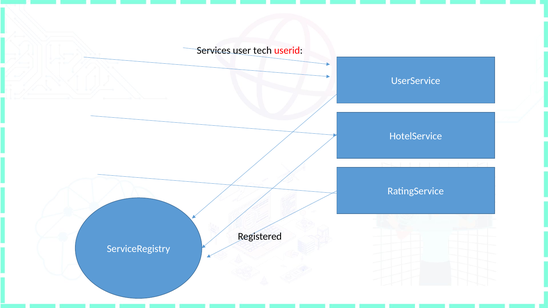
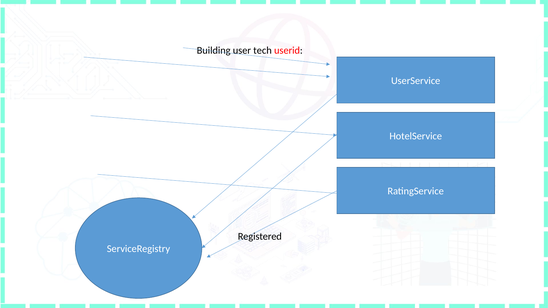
Services: Services -> Building
